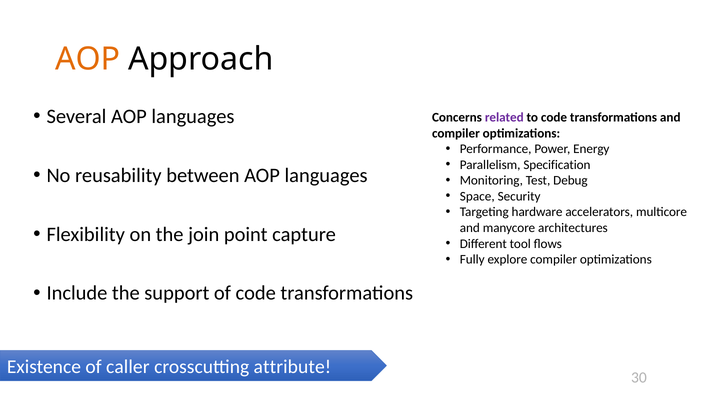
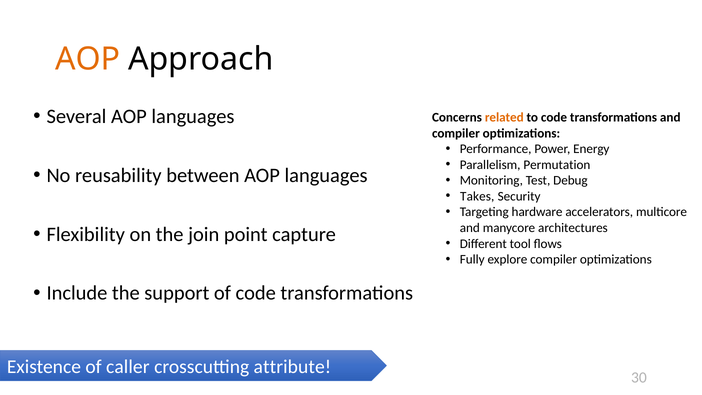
related colour: purple -> orange
Specification: Specification -> Permutation
Space: Space -> Takes
